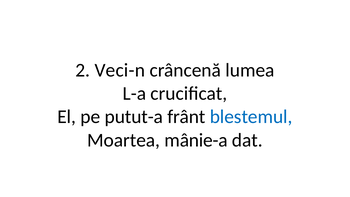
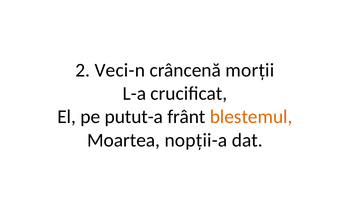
lumea: lumea -> morții
blestemul colour: blue -> orange
mânie-a: mânie-a -> nopții-a
